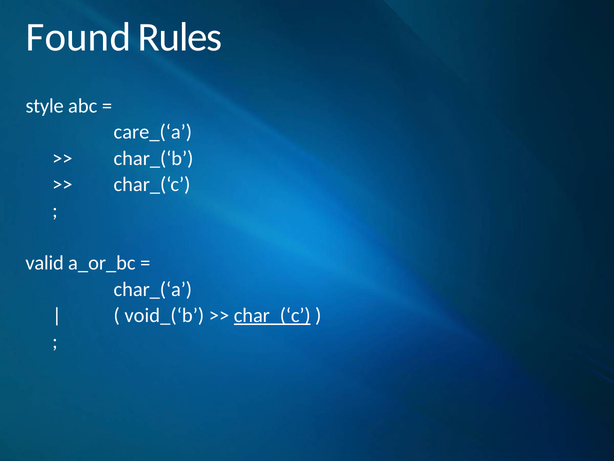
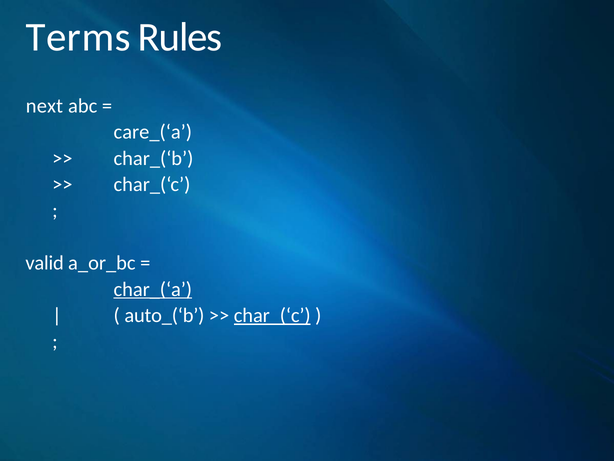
Found: Found -> Terms
style: style -> next
char_(‘a underline: none -> present
void_(‘b: void_(‘b -> auto_(‘b
